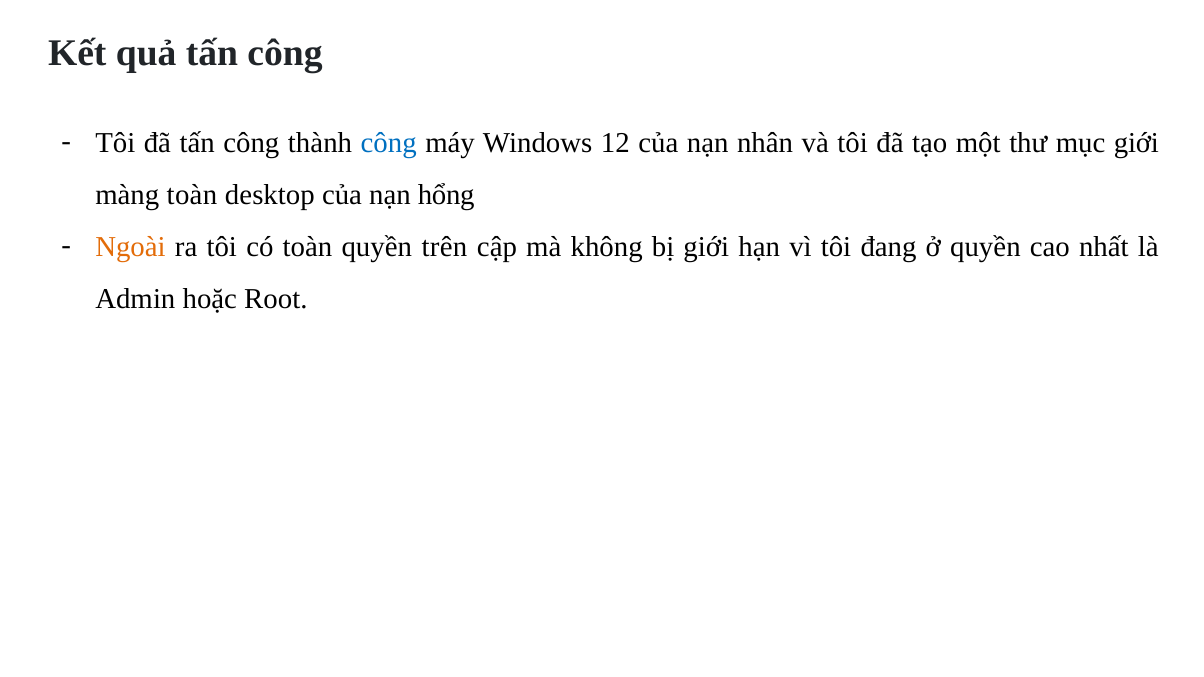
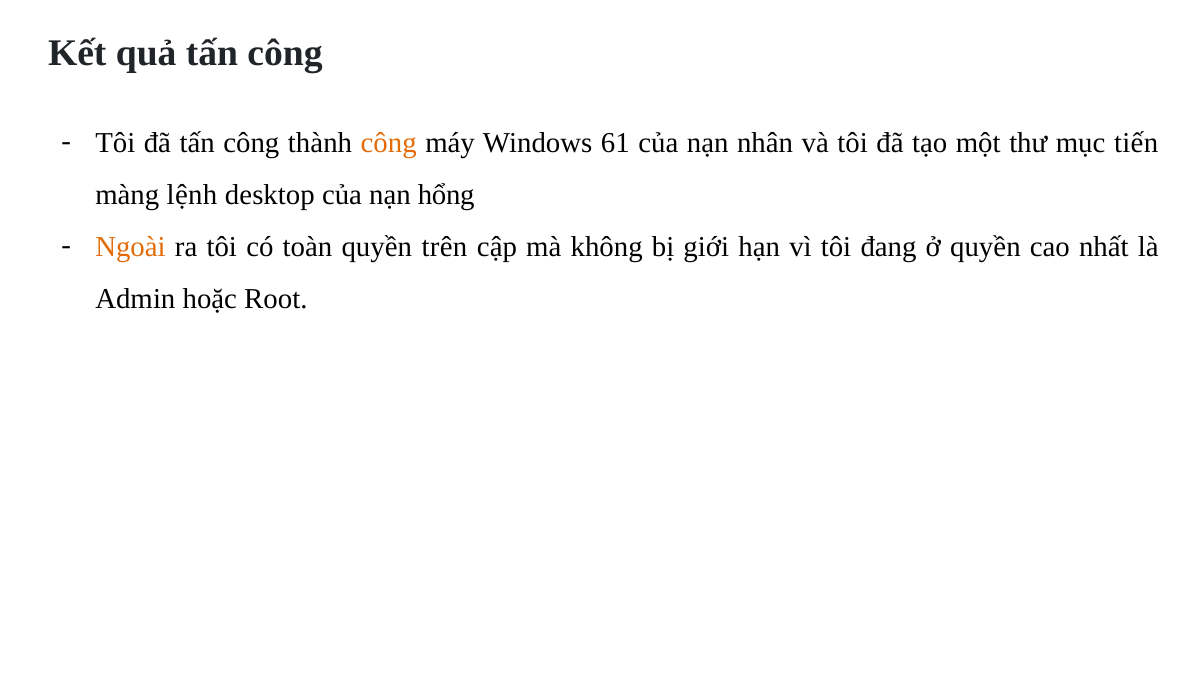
công at (389, 143) colour: blue -> orange
12: 12 -> 61
mục giới: giới -> tiến
màng toàn: toàn -> lệnh
